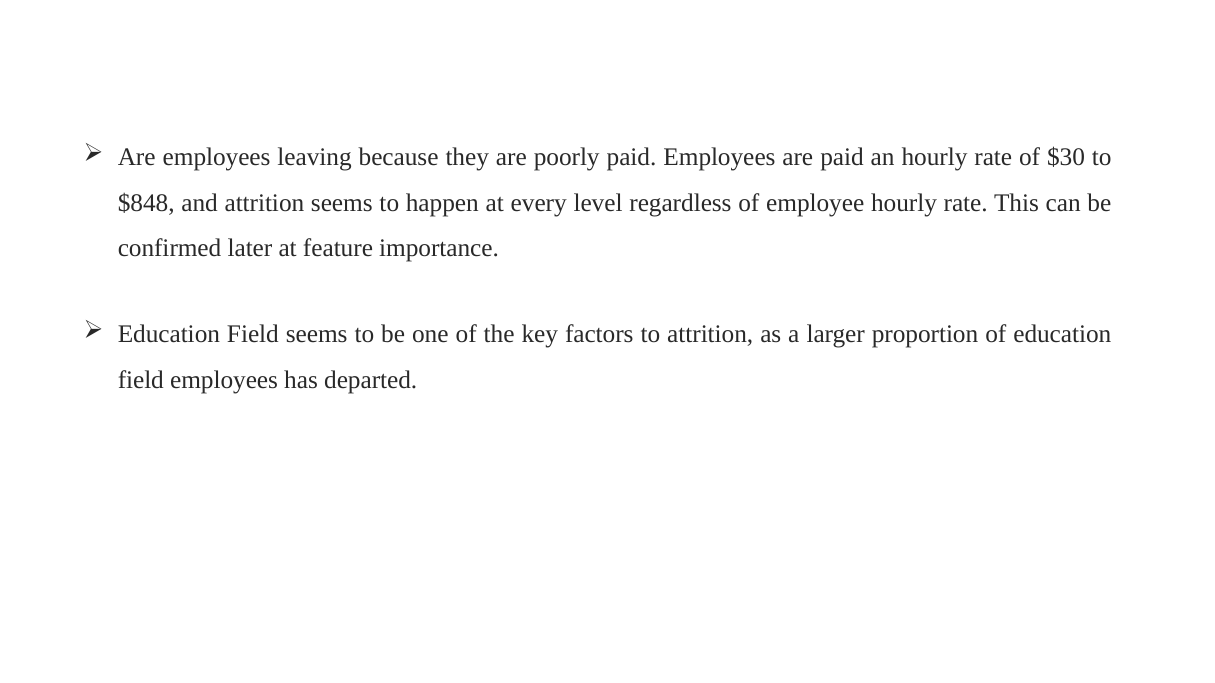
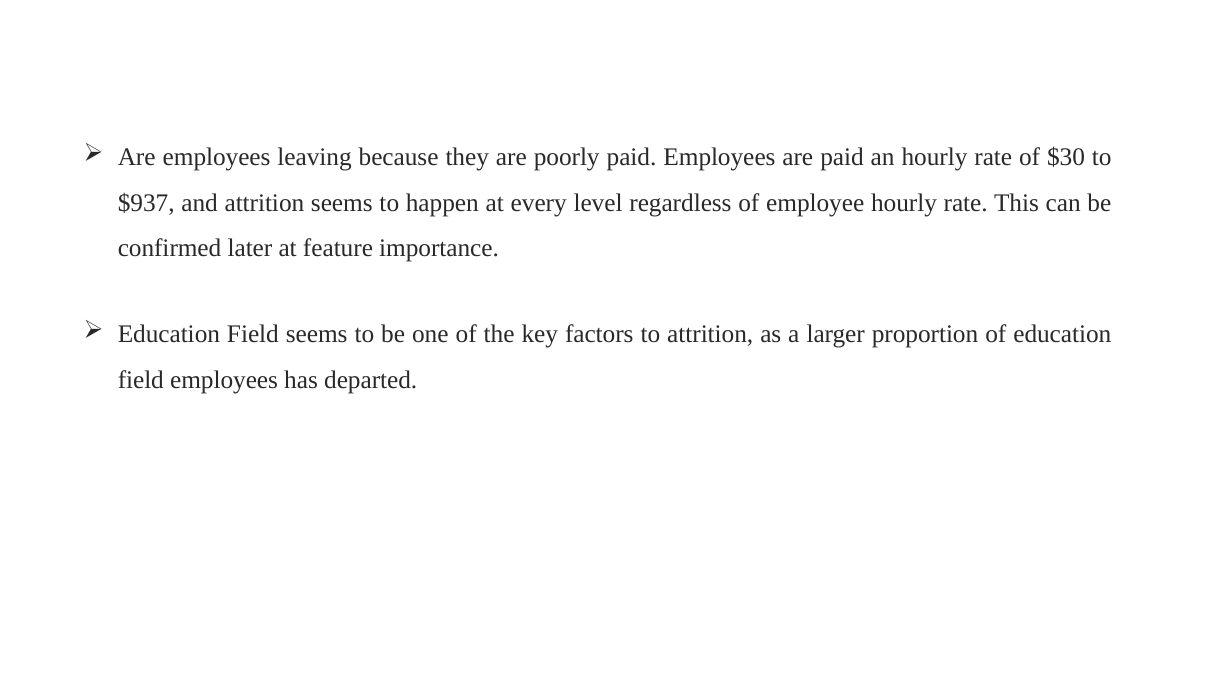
$848: $848 -> $937
